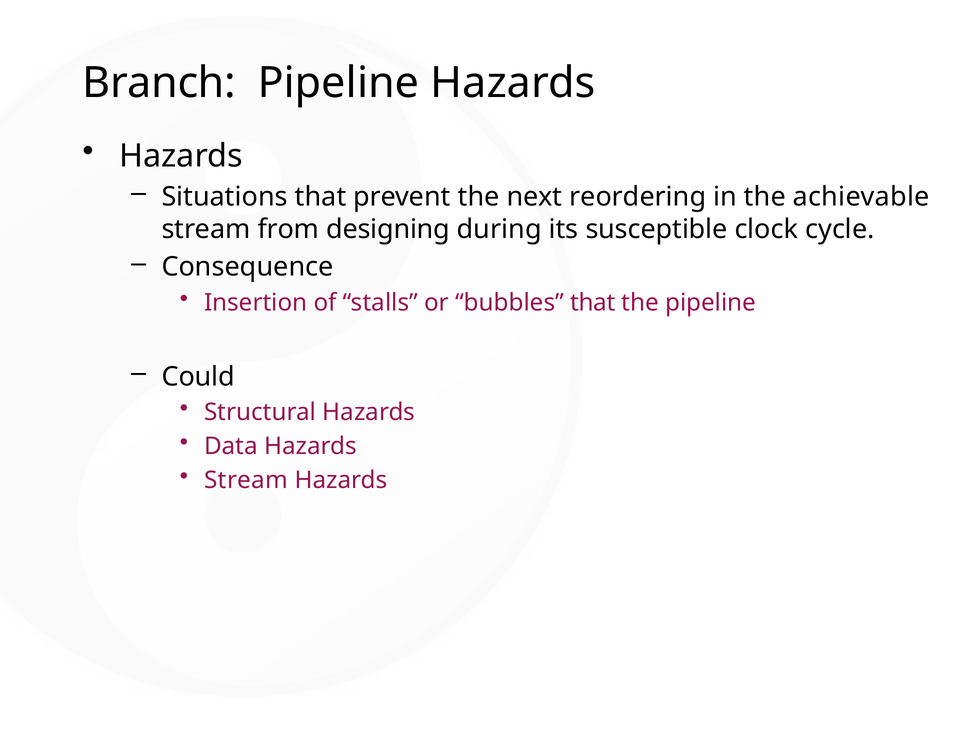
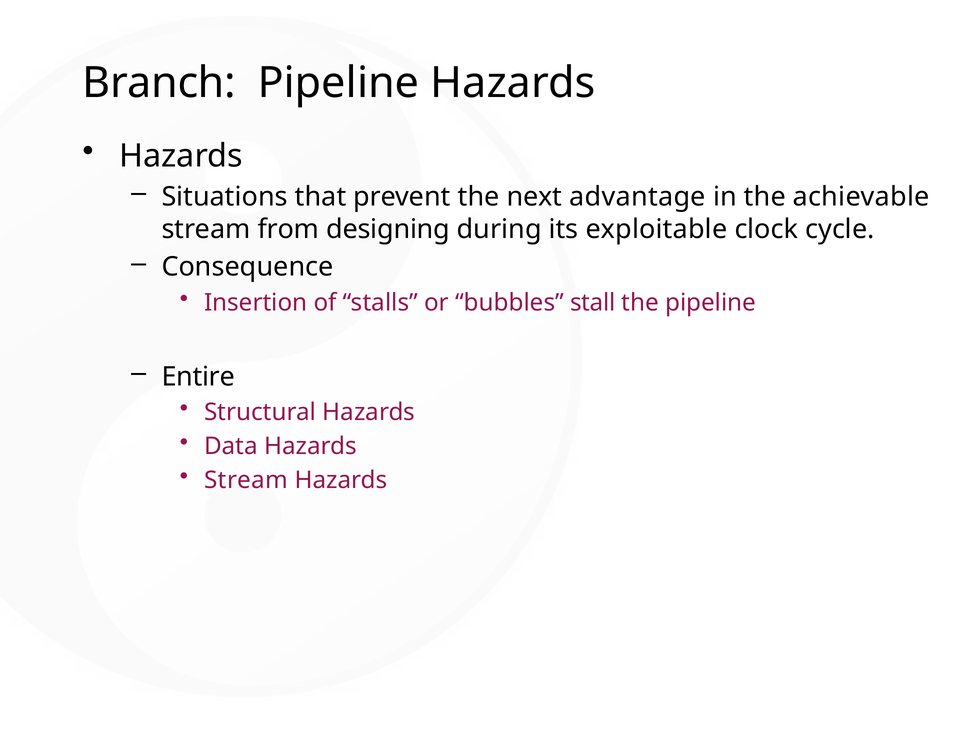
reordering: reordering -> advantage
susceptible: susceptible -> exploitable
bubbles that: that -> stall
Could: Could -> Entire
